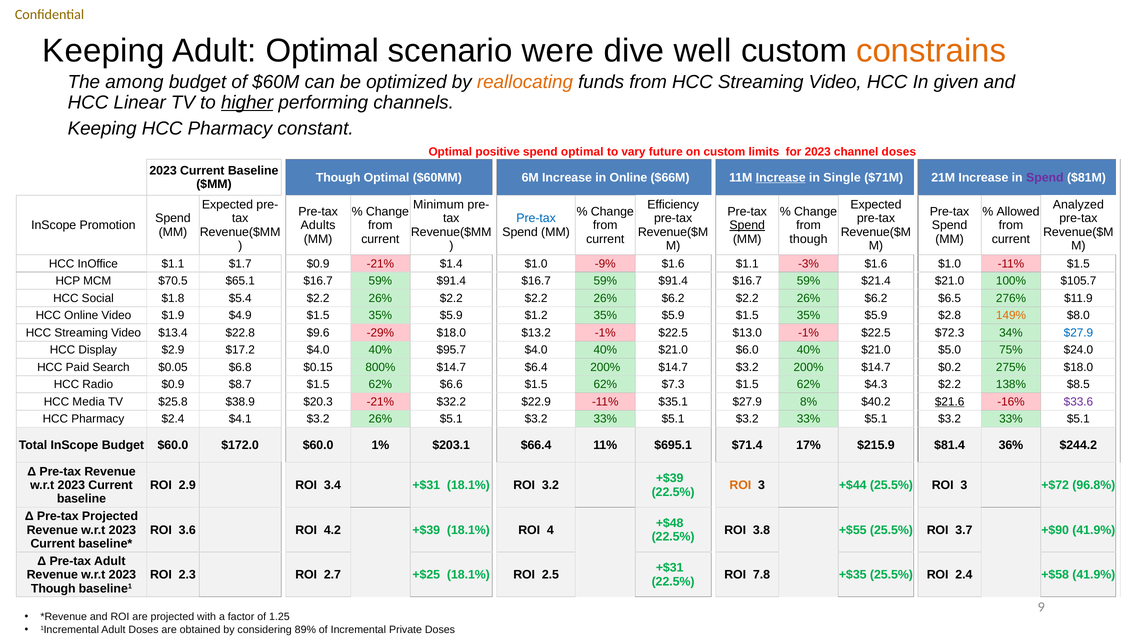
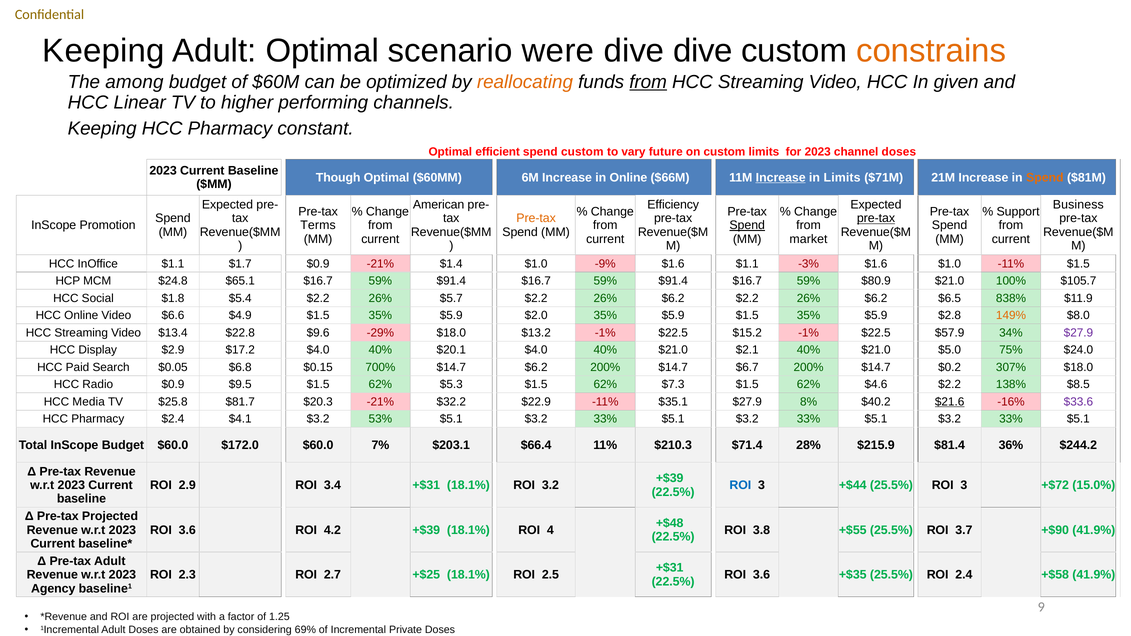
dive well: well -> dive
from at (648, 82) underline: none -> present
higher underline: present -> none
positive: positive -> efficient
spend optimal: optimal -> custom
in Single: Single -> Limits
Spend at (1045, 178) colour: purple -> orange
Minimum: Minimum -> American
Analyzed: Analyzed -> Business
Allowed: Allowed -> Support
Pre-tax at (536, 218) colour: blue -> orange
pre-tax at (876, 218) underline: none -> present
Adults: Adults -> Terms
though at (809, 239): though -> market
$70.5: $70.5 -> $24.8
$21.4: $21.4 -> $80.9
26% $2.2: $2.2 -> $5.7
276%: 276% -> 838%
$1.9: $1.9 -> $6.6
$1.2: $1.2 -> $2.0
$13.0: $13.0 -> $15.2
$72.3: $72.3 -> $57.9
$27.9 at (1078, 333) colour: blue -> purple
$95.7: $95.7 -> $20.1
$6.0: $6.0 -> $2.1
800%: 800% -> 700%
$14.7 $6.4: $6.4 -> $6.2
$14.7 $3.2: $3.2 -> $6.7
275%: 275% -> 307%
$8.7: $8.7 -> $9.5
$6.6: $6.6 -> $5.3
$4.3: $4.3 -> $4.6
$38.9: $38.9 -> $81.7
$3.2 26%: 26% -> 53%
1%: 1% -> 7%
$695.1: $695.1 -> $210.3
17%: 17% -> 28%
ROI at (740, 485) colour: orange -> blue
96.8%: 96.8% -> 15.0%
7.8 at (762, 575): 7.8 -> 3.6
Though at (53, 589): Though -> Agency
89%: 89% -> 69%
